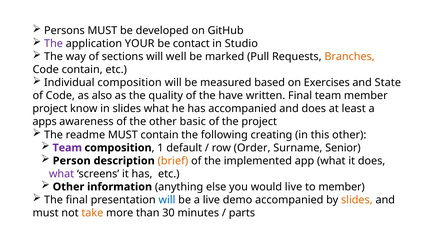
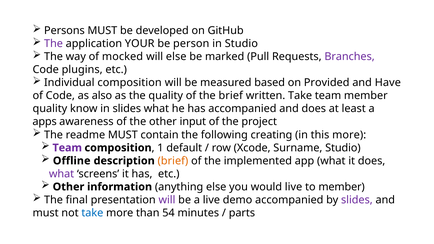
contact: contact -> person
sections: sections -> mocked
will well: well -> else
Branches colour: orange -> purple
Code contain: contain -> plugins
Exercises: Exercises -> Provided
State: State -> Have
the have: have -> brief
written Final: Final -> Take
project at (50, 109): project -> quality
basic: basic -> input
this other: other -> more
Order: Order -> Xcode
Surname Senior: Senior -> Studio
Person: Person -> Offline
will at (167, 200) colour: blue -> purple
slides at (357, 200) colour: orange -> purple
take at (92, 213) colour: orange -> blue
30: 30 -> 54
